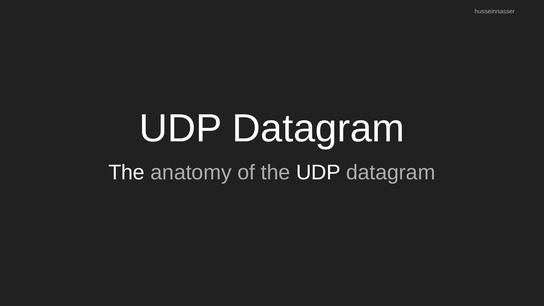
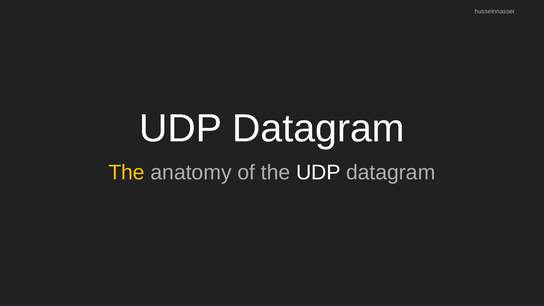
The at (127, 173) colour: white -> yellow
